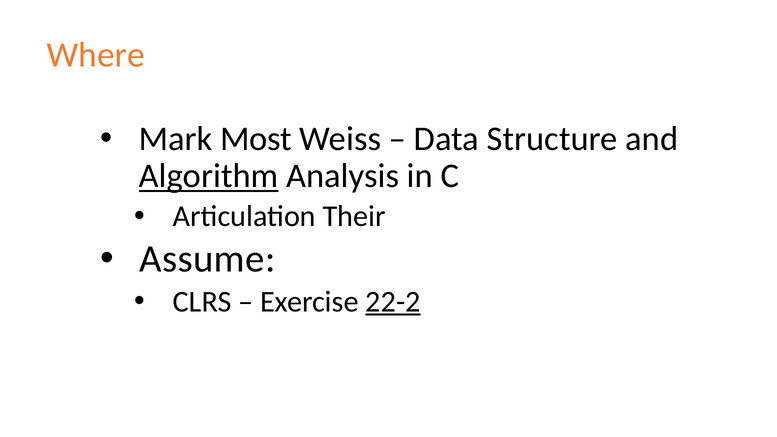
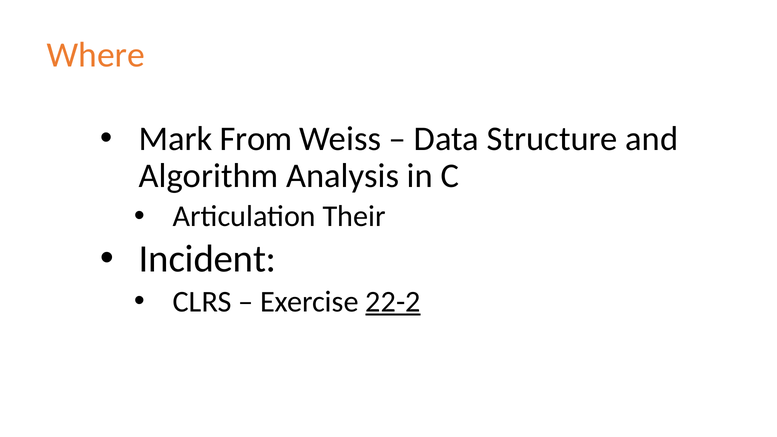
Most: Most -> From
Algorithm underline: present -> none
Assume: Assume -> Incident
